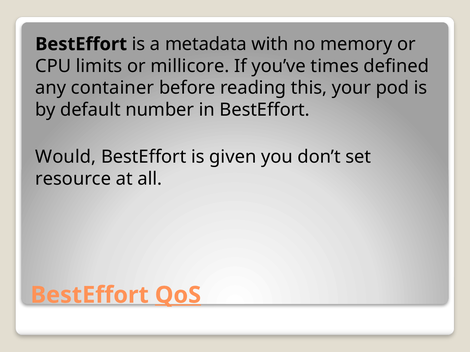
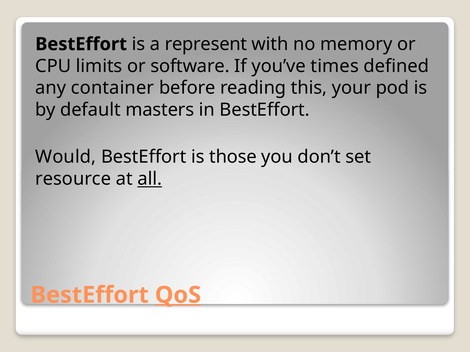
metadata: metadata -> represent
millicore: millicore -> software
number: number -> masters
given: given -> those
all underline: none -> present
